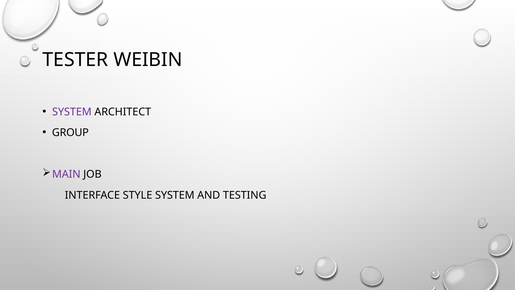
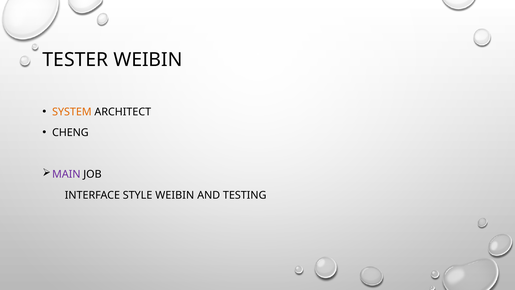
SYSTEM at (72, 112) colour: purple -> orange
GROUP: GROUP -> CHENG
STYLE SYSTEM: SYSTEM -> WEIBIN
